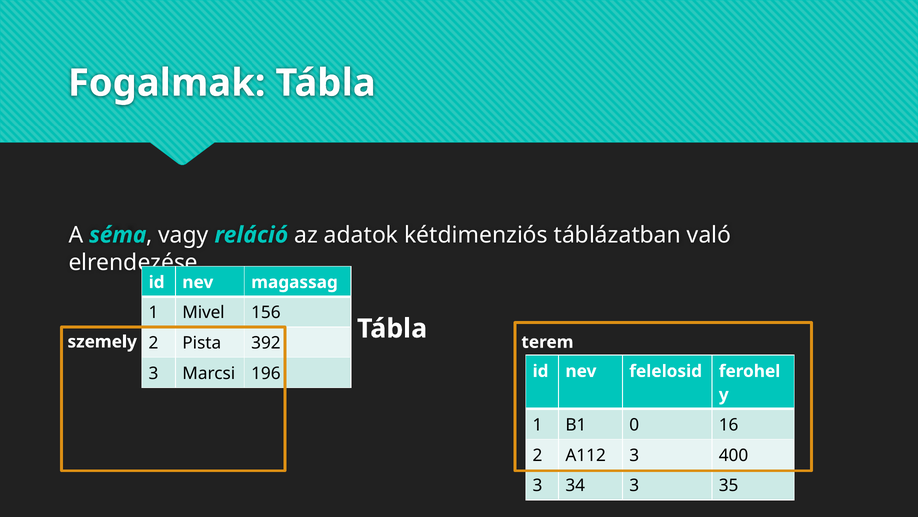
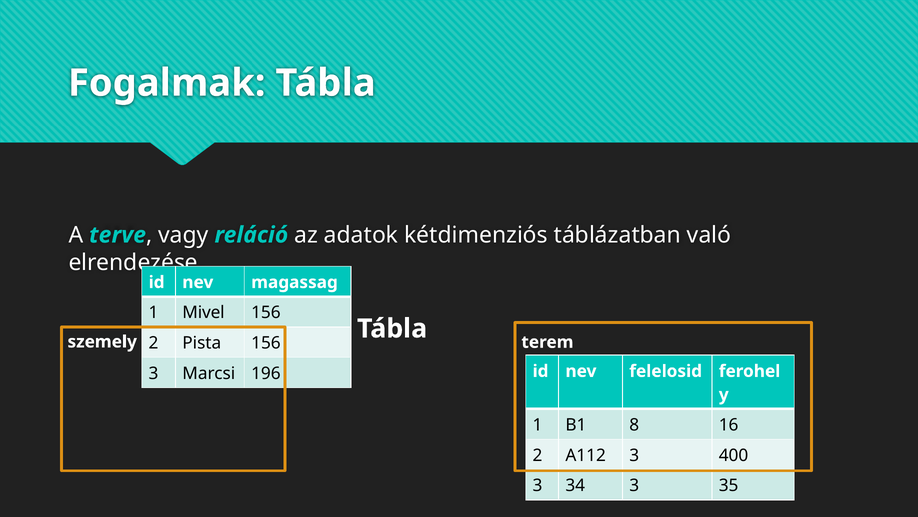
séma: séma -> terve
Pista 392: 392 -> 156
0: 0 -> 8
